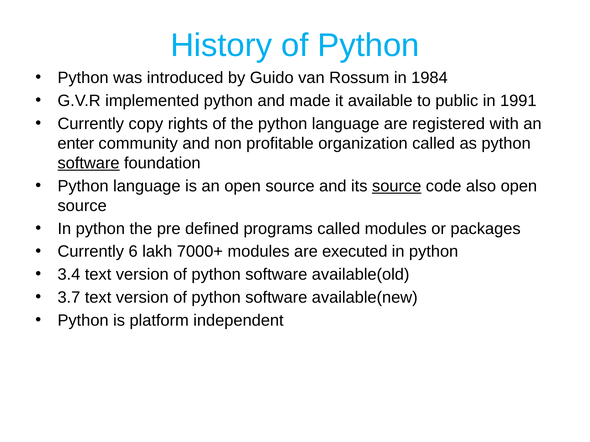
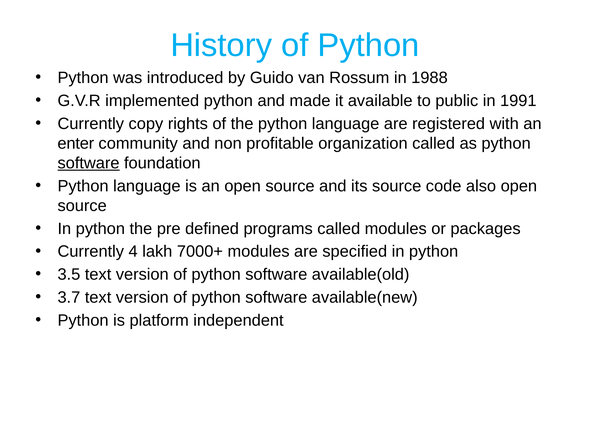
1984: 1984 -> 1988
source at (397, 186) underline: present -> none
6: 6 -> 4
executed: executed -> specified
3.4: 3.4 -> 3.5
